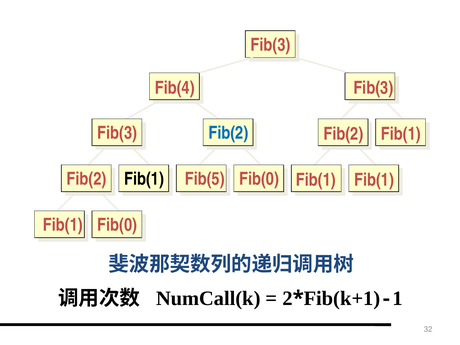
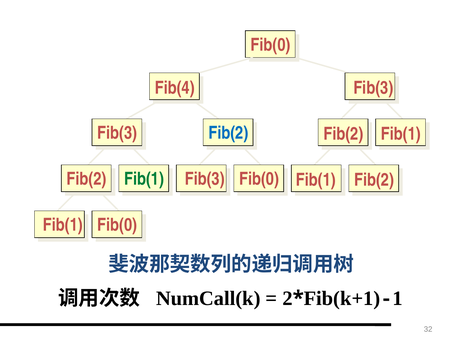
Fib(3 at (271, 45): Fib(3 -> Fib(0
Fib(1 at (144, 179) colour: black -> green
Fib(5 at (205, 179): Fib(5 -> Fib(3
Fib(1 at (374, 180): Fib(1 -> Fib(2
